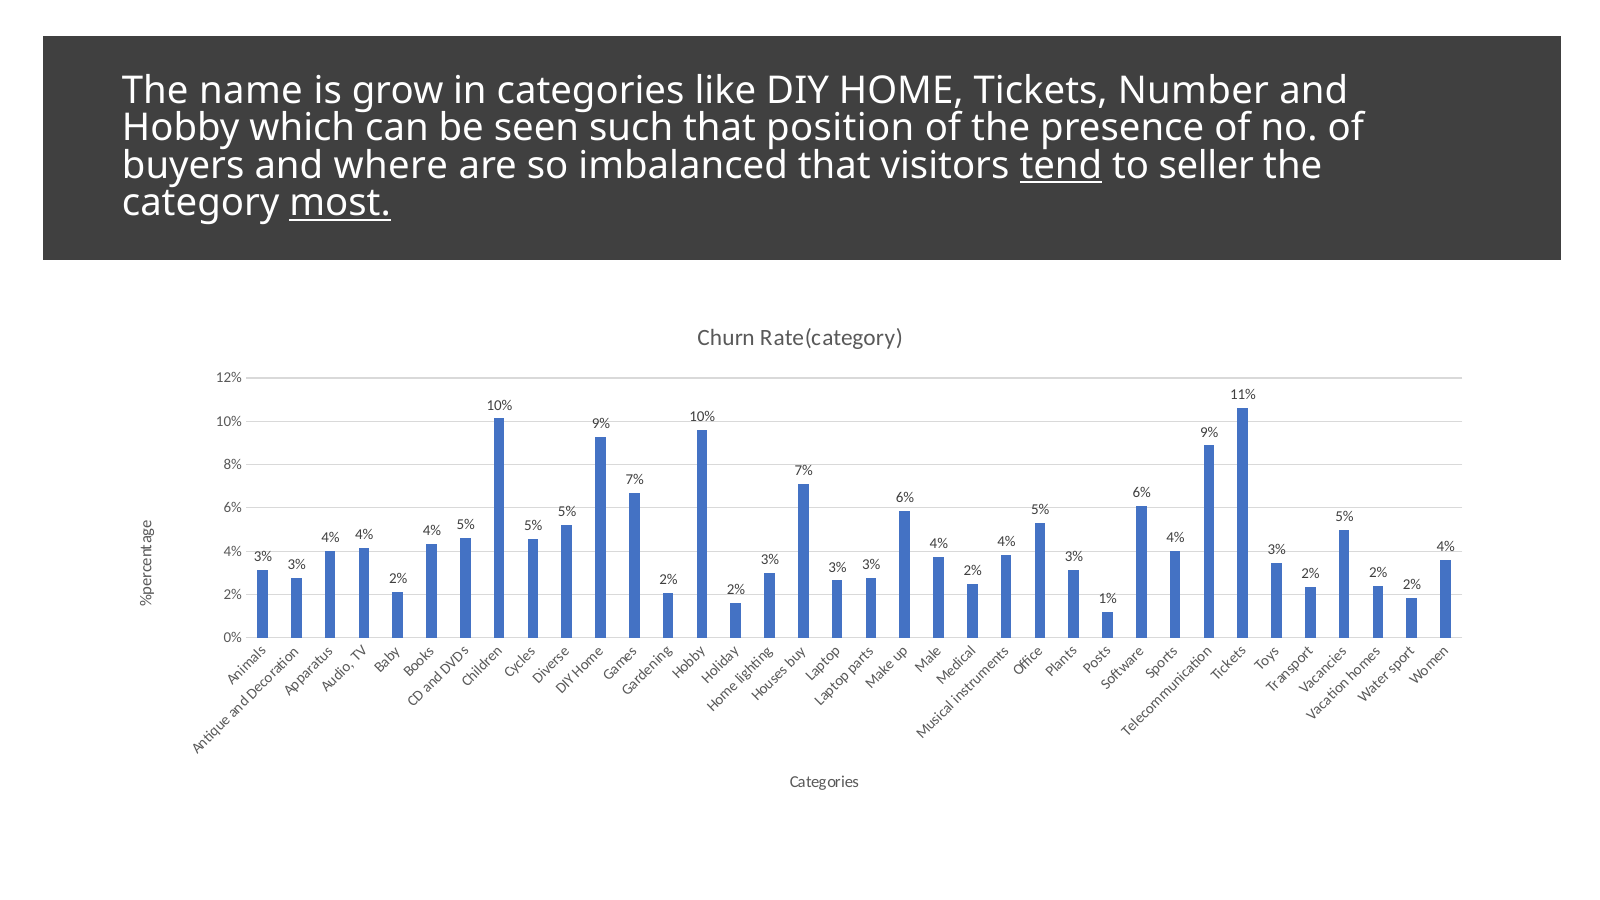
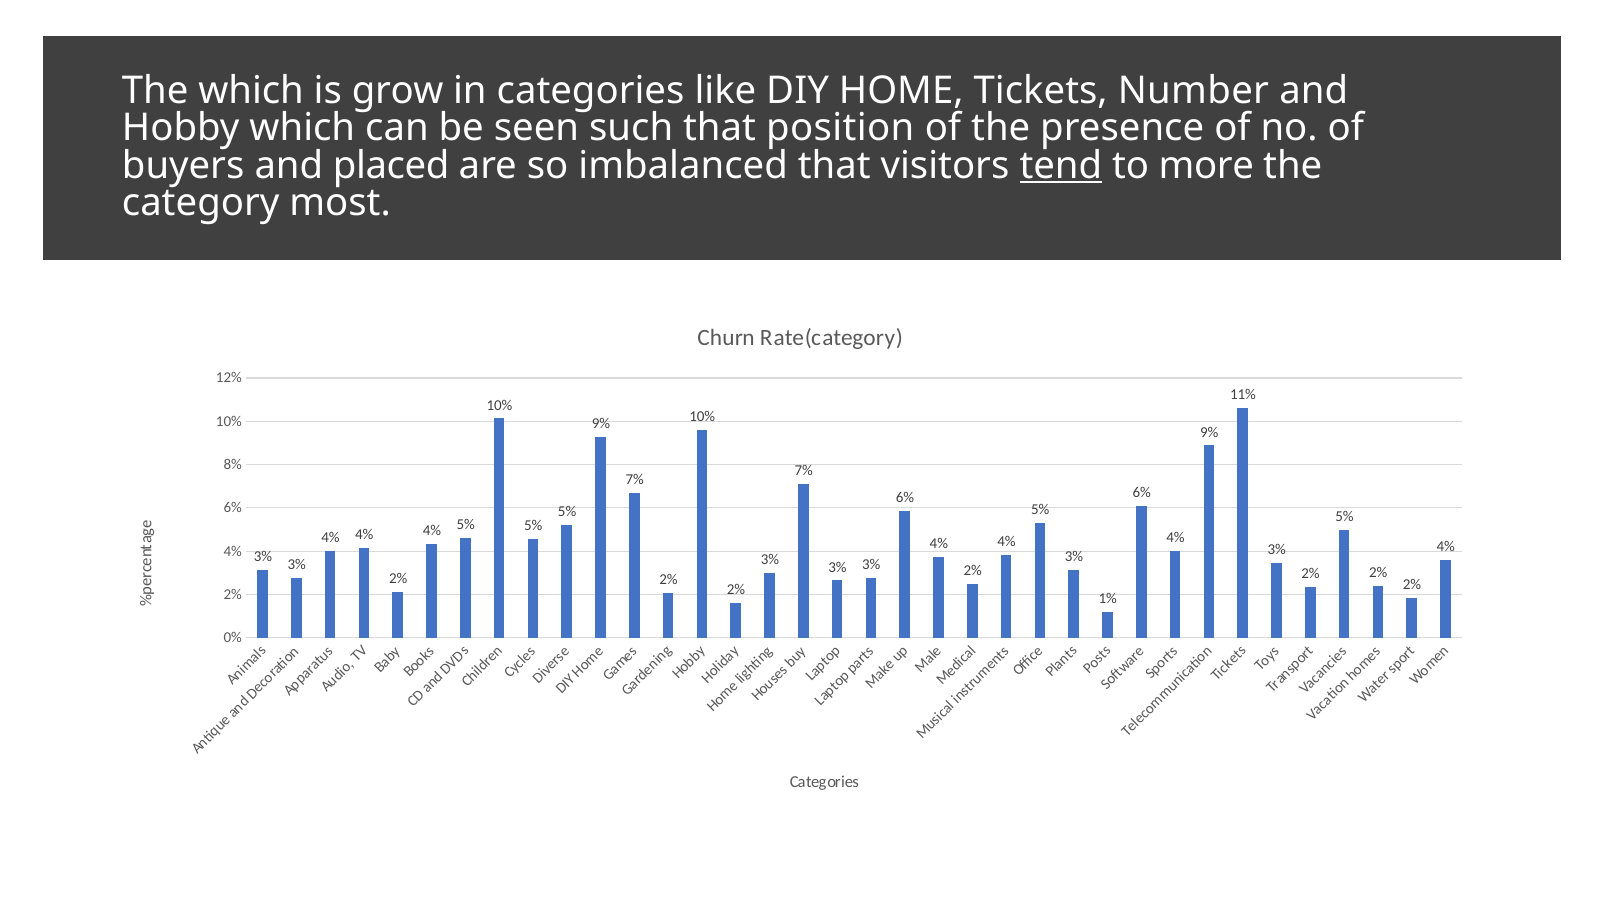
The name: name -> which
where: where -> placed
seller: seller -> more
most underline: present -> none
